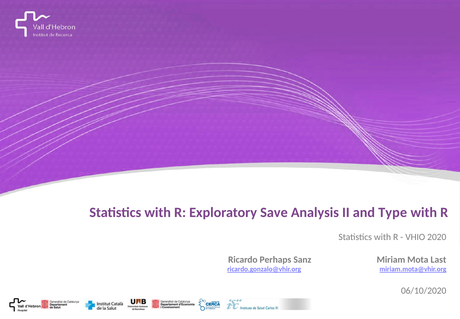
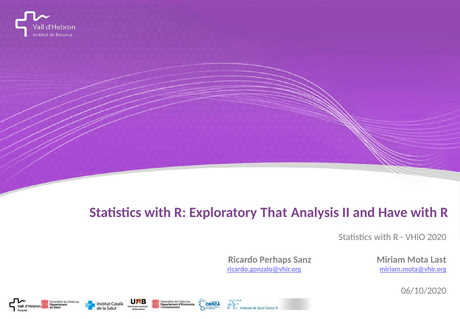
Save: Save -> That
Type: Type -> Have
